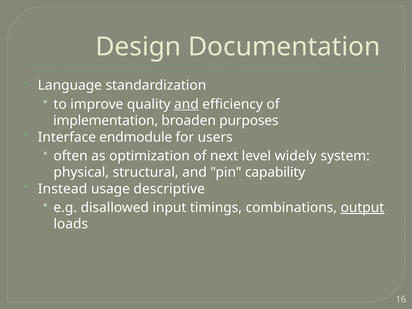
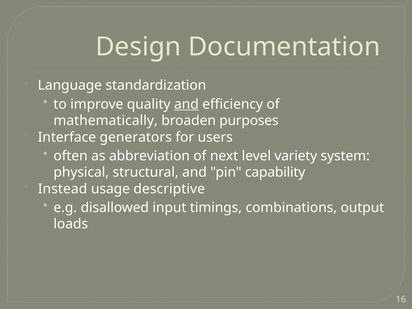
implementation: implementation -> mathematically
endmodule: endmodule -> generators
optimization: optimization -> abbreviation
widely: widely -> variety
output underline: present -> none
